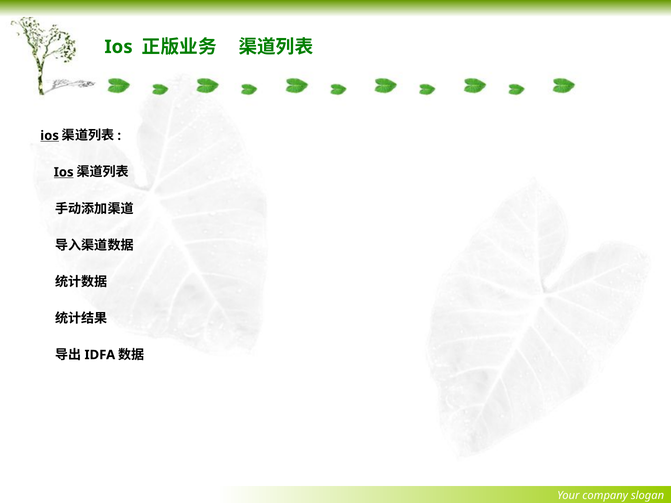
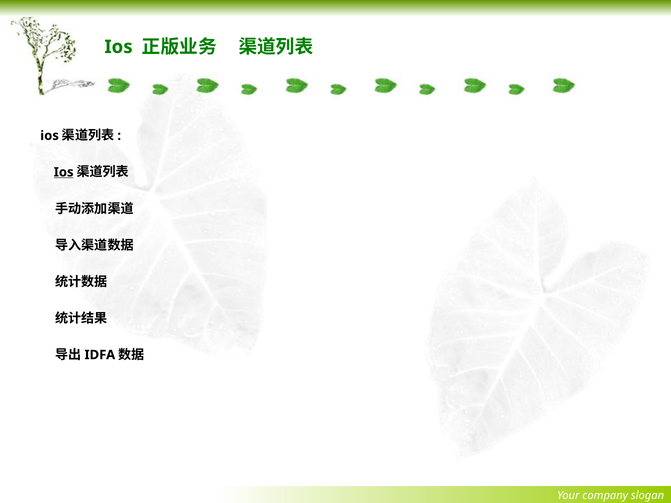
ios at (50, 136) underline: present -> none
